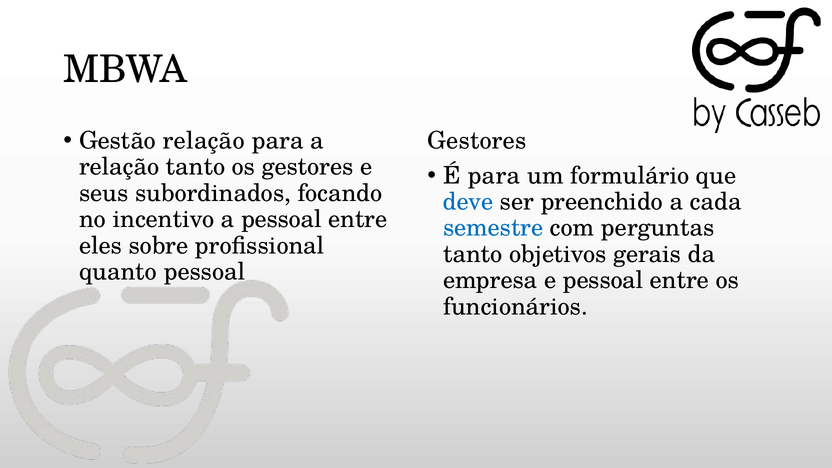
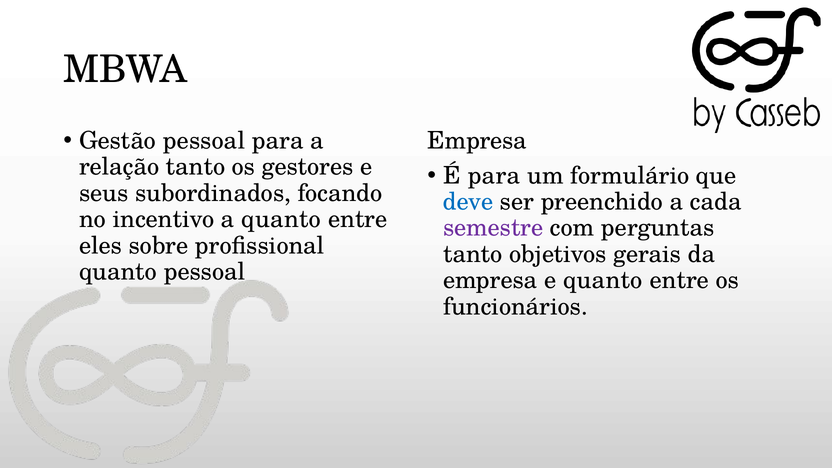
Gestão relação: relação -> pessoal
Gestores at (477, 141): Gestores -> Empresa
a pessoal: pessoal -> quanto
semestre colour: blue -> purple
e pessoal: pessoal -> quanto
